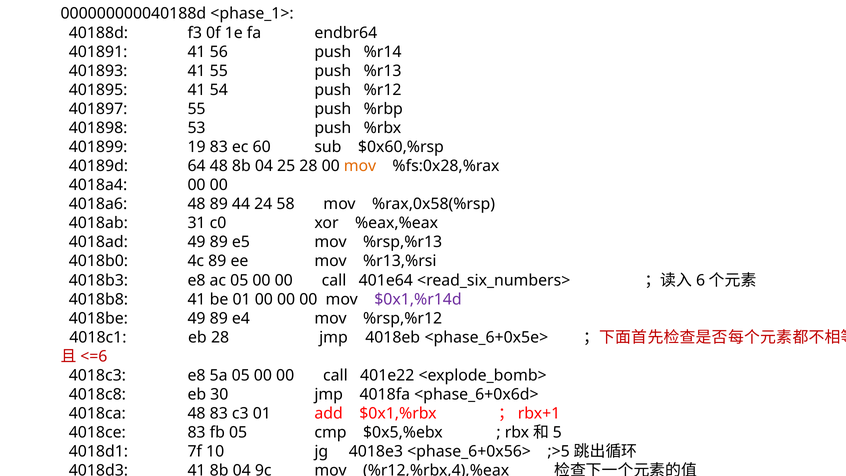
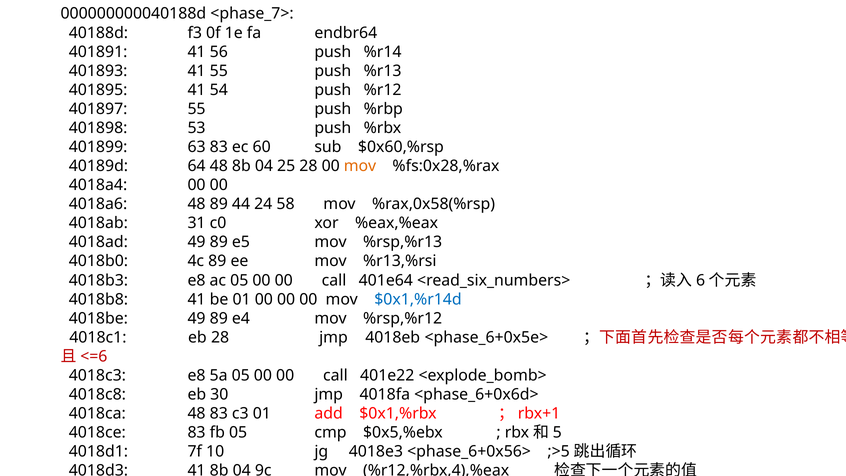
<phase_1>: <phase_1> -> <phase_7>
19: 19 -> 63
$0x1,%r14d colour: purple -> blue
